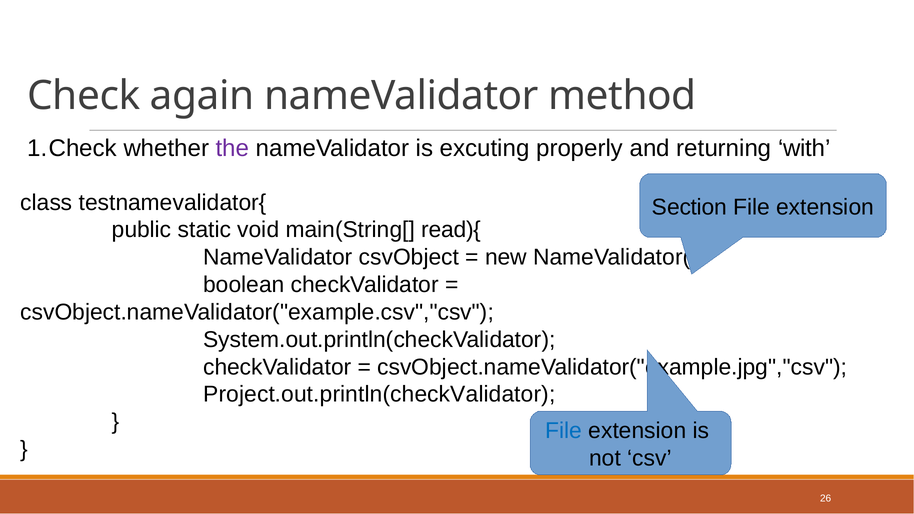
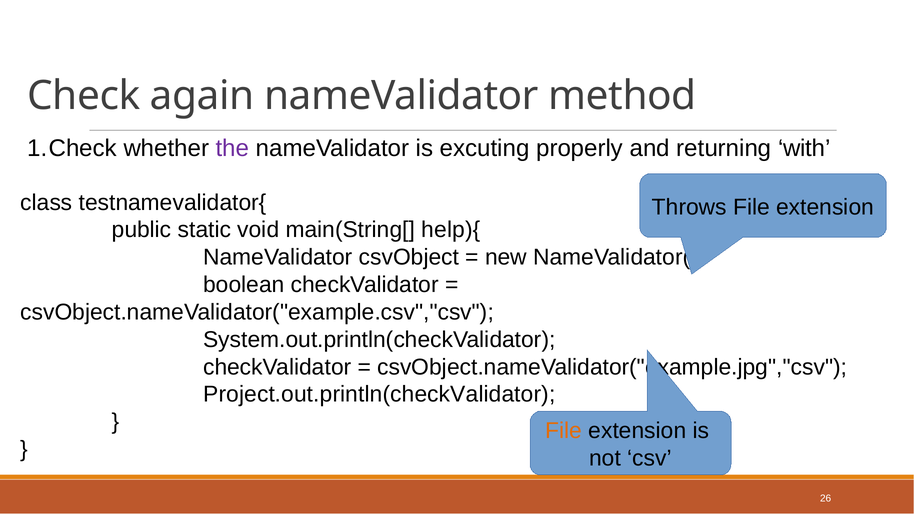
Section: Section -> Throws
read){: read){ -> help){
File at (564, 431) colour: blue -> orange
